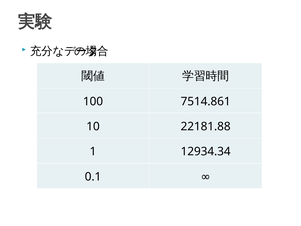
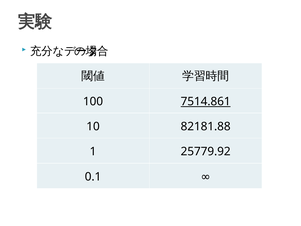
7514.861 underline: none -> present
22181.88: 22181.88 -> 82181.88
12934.34: 12934.34 -> 25779.92
